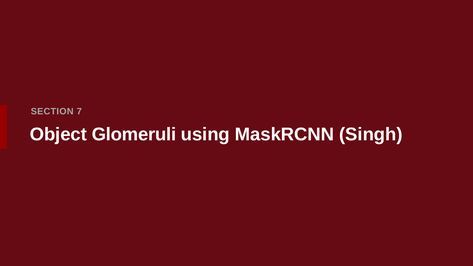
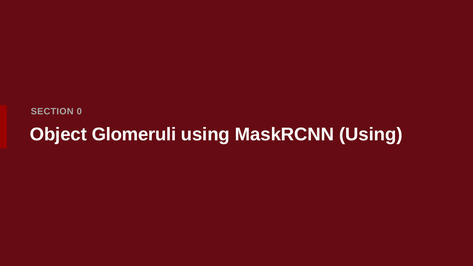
7: 7 -> 0
MaskRCNN Singh: Singh -> Using
